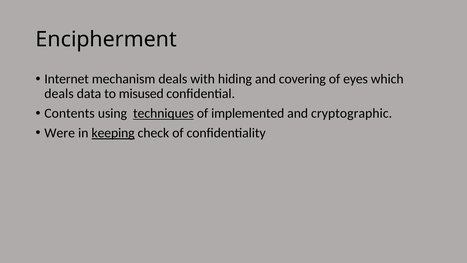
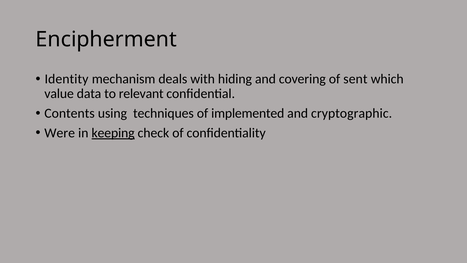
Internet: Internet -> Identity
eyes: eyes -> sent
deals at (59, 94): deals -> value
misused: misused -> relevant
techniques underline: present -> none
